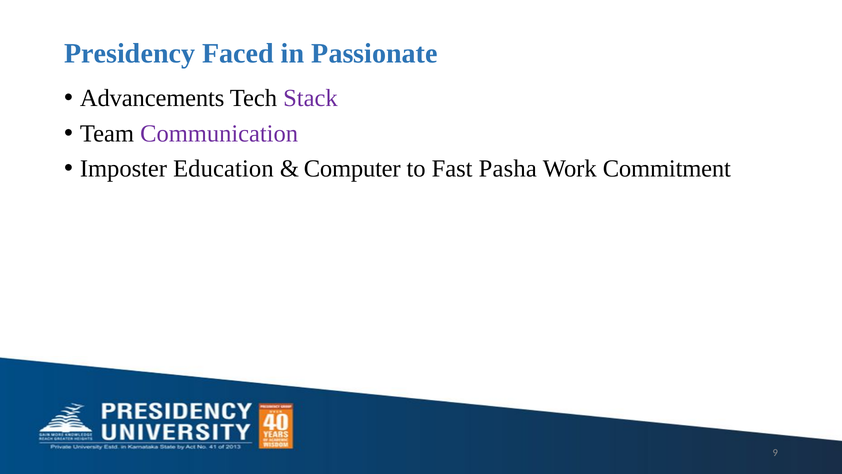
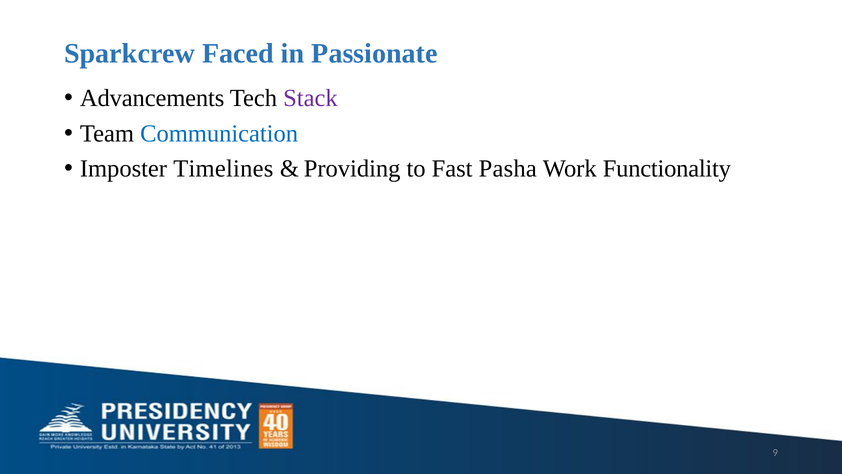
Presidency: Presidency -> Sparkcrew
Communication colour: purple -> blue
Education: Education -> Timelines
Computer: Computer -> Providing
Commitment: Commitment -> Functionality
